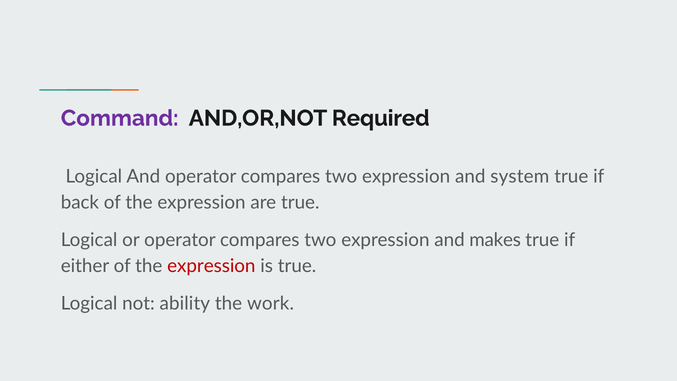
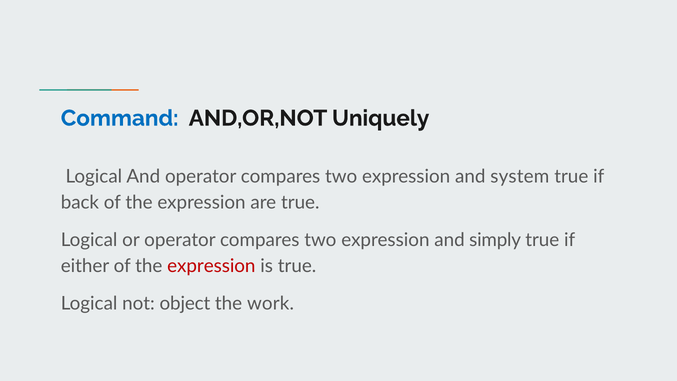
Command colour: purple -> blue
Required: Required -> Uniquely
makes: makes -> simply
ability: ability -> object
